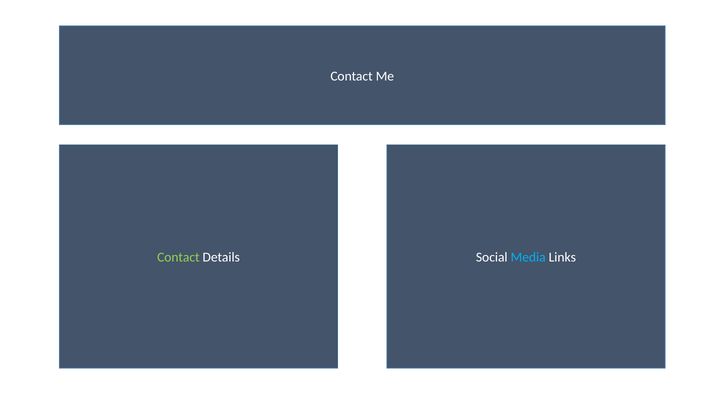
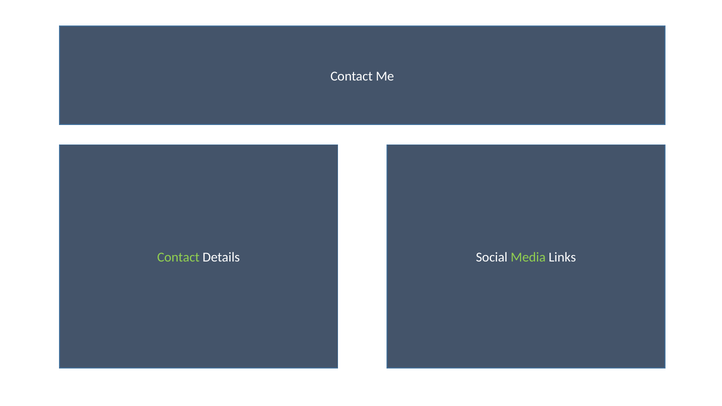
Media colour: light blue -> light green
